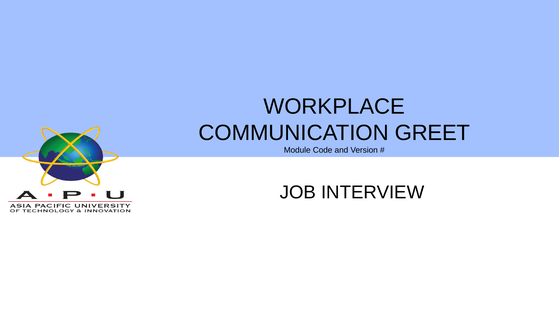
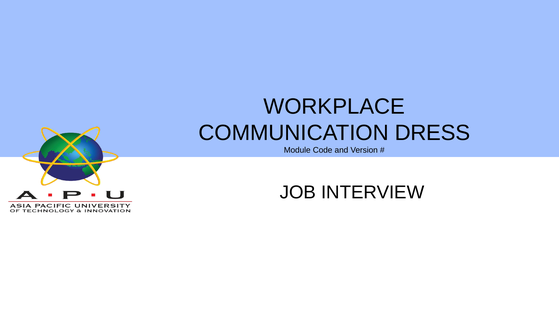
GREET: GREET -> DRESS
